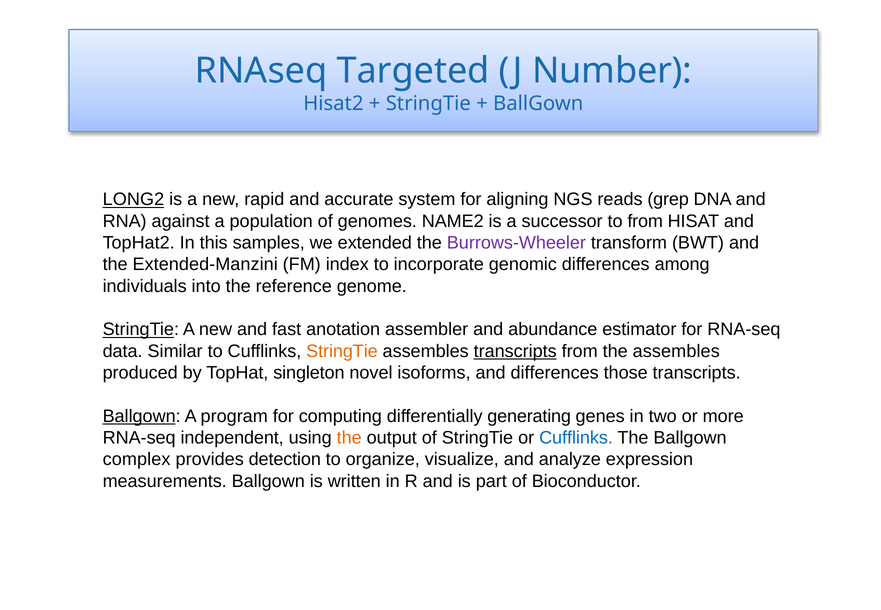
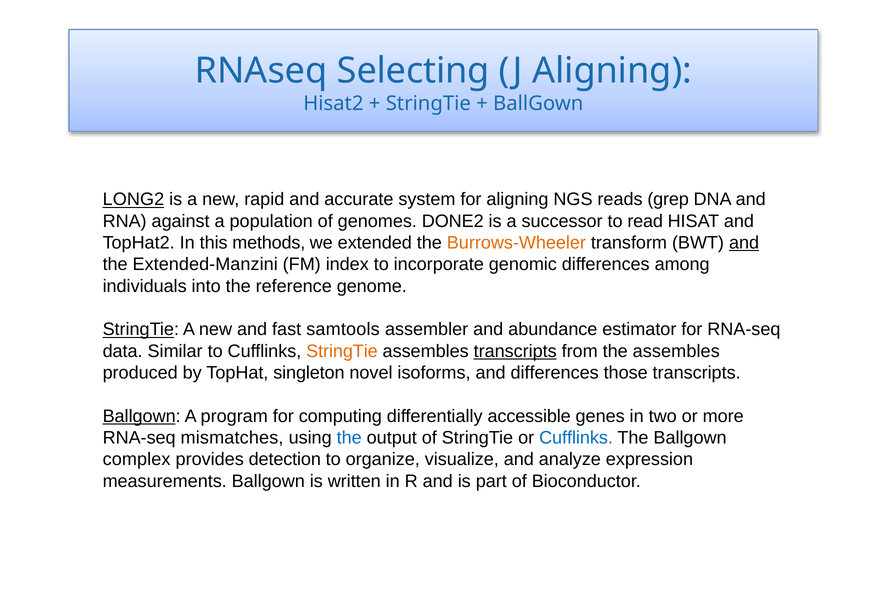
Targeted: Targeted -> Selecting
J Number: Number -> Aligning
NAME2: NAME2 -> DONE2
to from: from -> read
samples: samples -> methods
Burrows-Wheeler colour: purple -> orange
and at (744, 243) underline: none -> present
anotation: anotation -> samtools
generating: generating -> accessible
independent: independent -> mismatches
the at (349, 438) colour: orange -> blue
